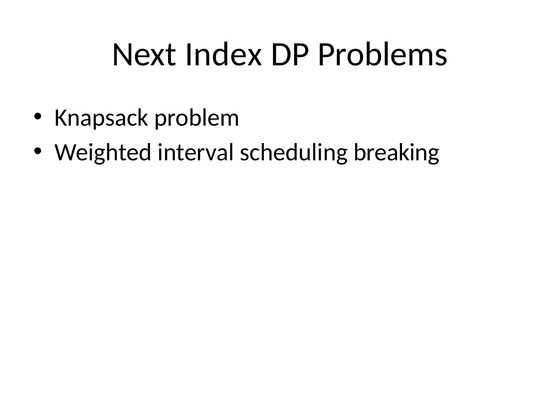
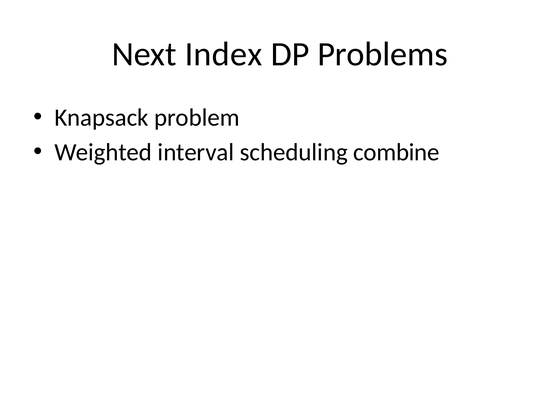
breaking: breaking -> combine
